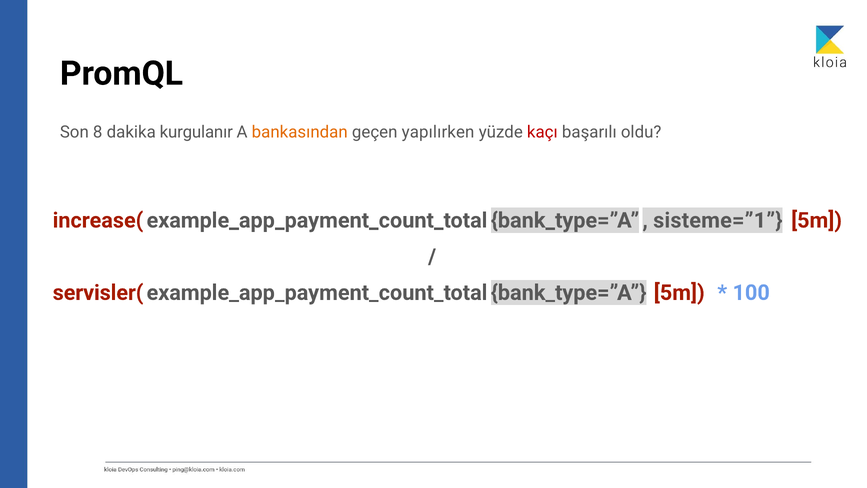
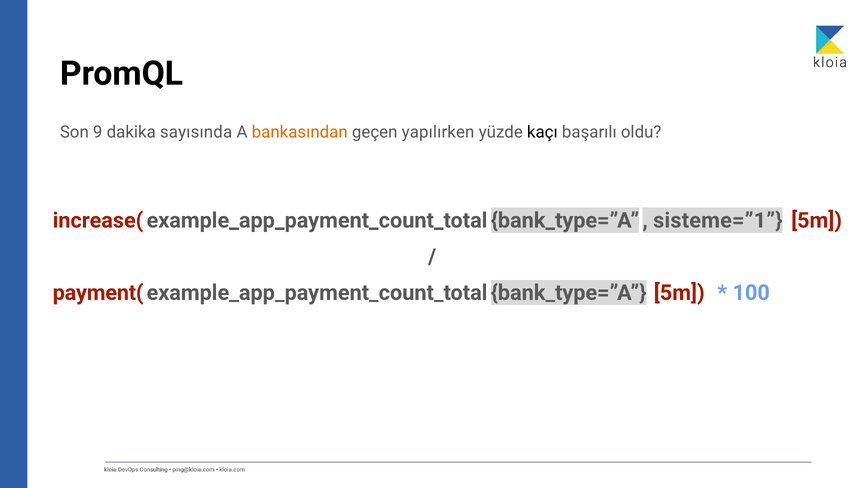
8: 8 -> 9
kurgulanır: kurgulanır -> sayısında
kaçı colour: red -> black
servisler(: servisler( -> payment(
